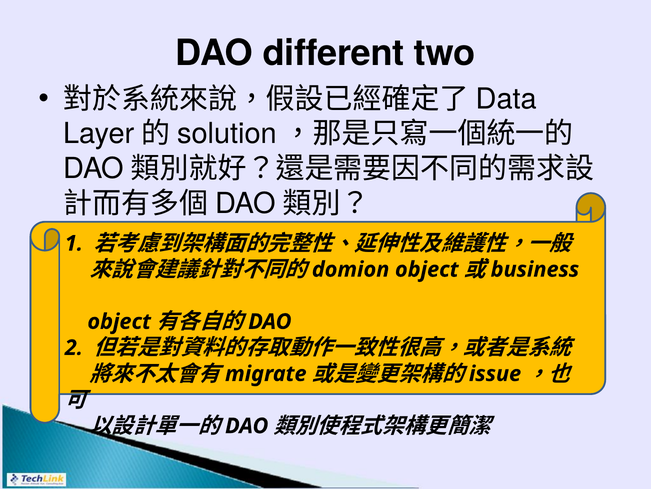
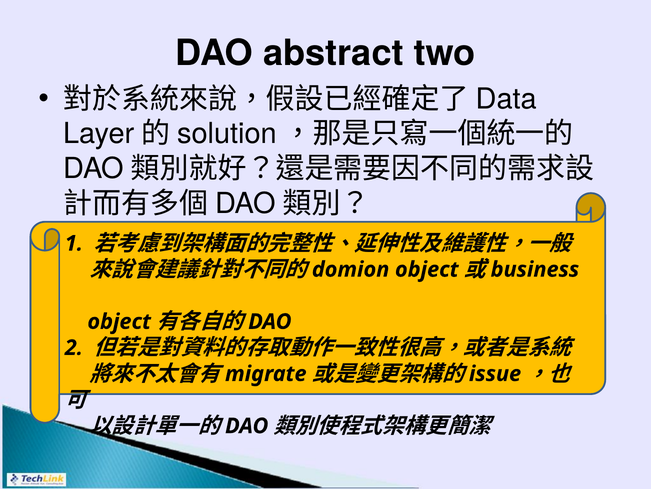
different: different -> abstract
